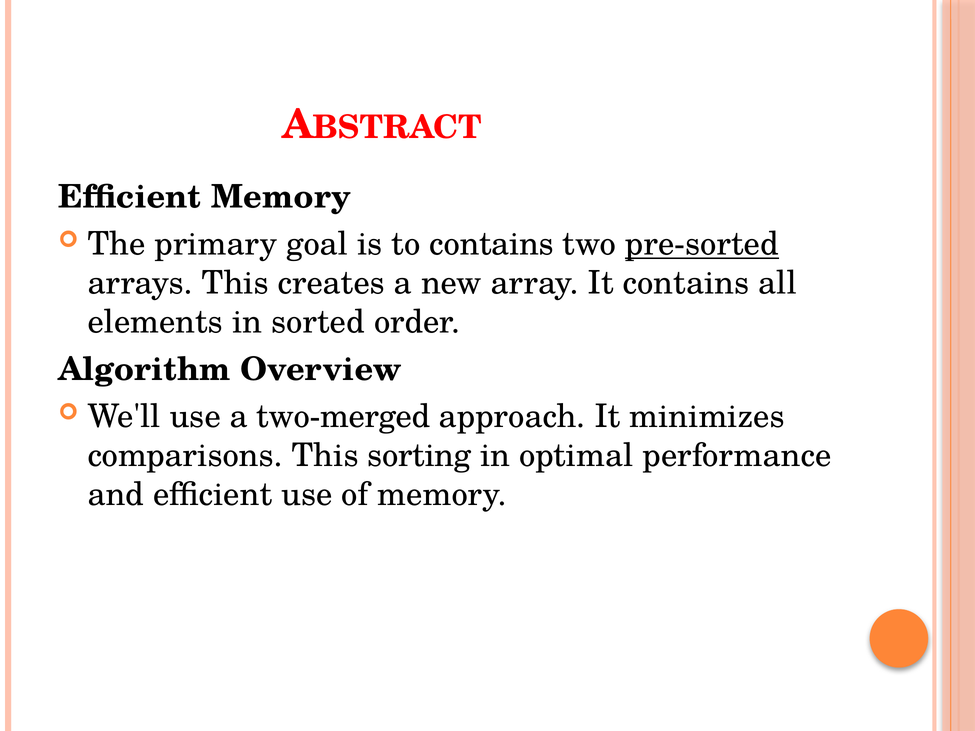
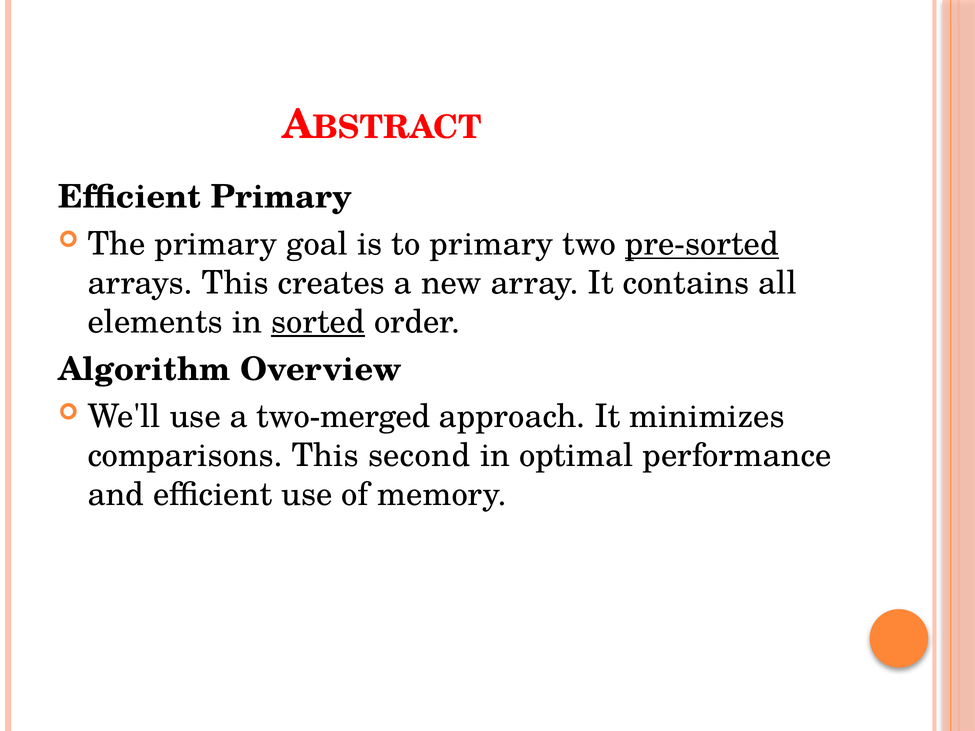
Efficient Memory: Memory -> Primary
to contains: contains -> primary
sorted underline: none -> present
sorting: sorting -> second
